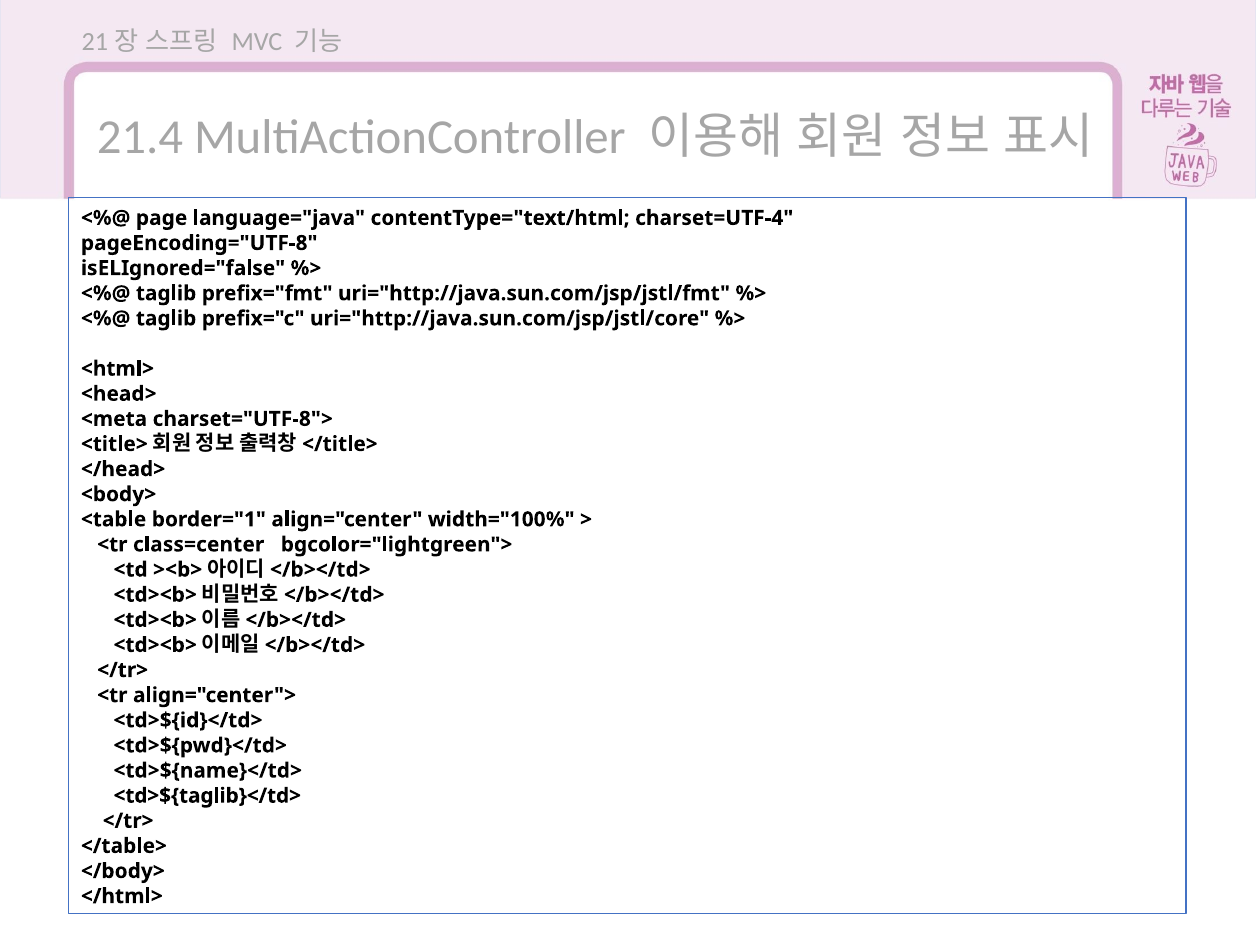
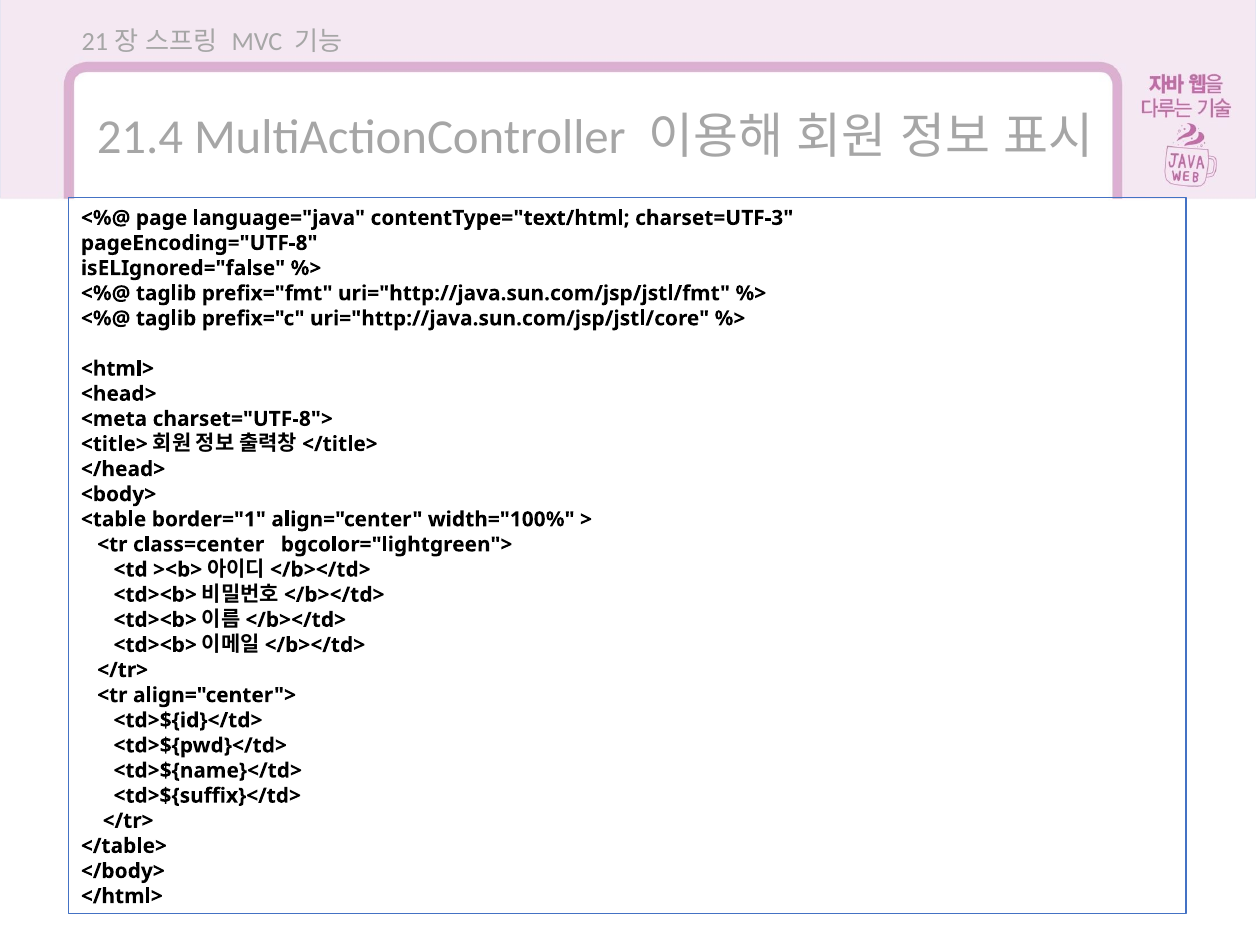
charset=UTF-4: charset=UTF-4 -> charset=UTF-3
<td>${taglib}</td>: <td>${taglib}</td> -> <td>${suffix}</td>
